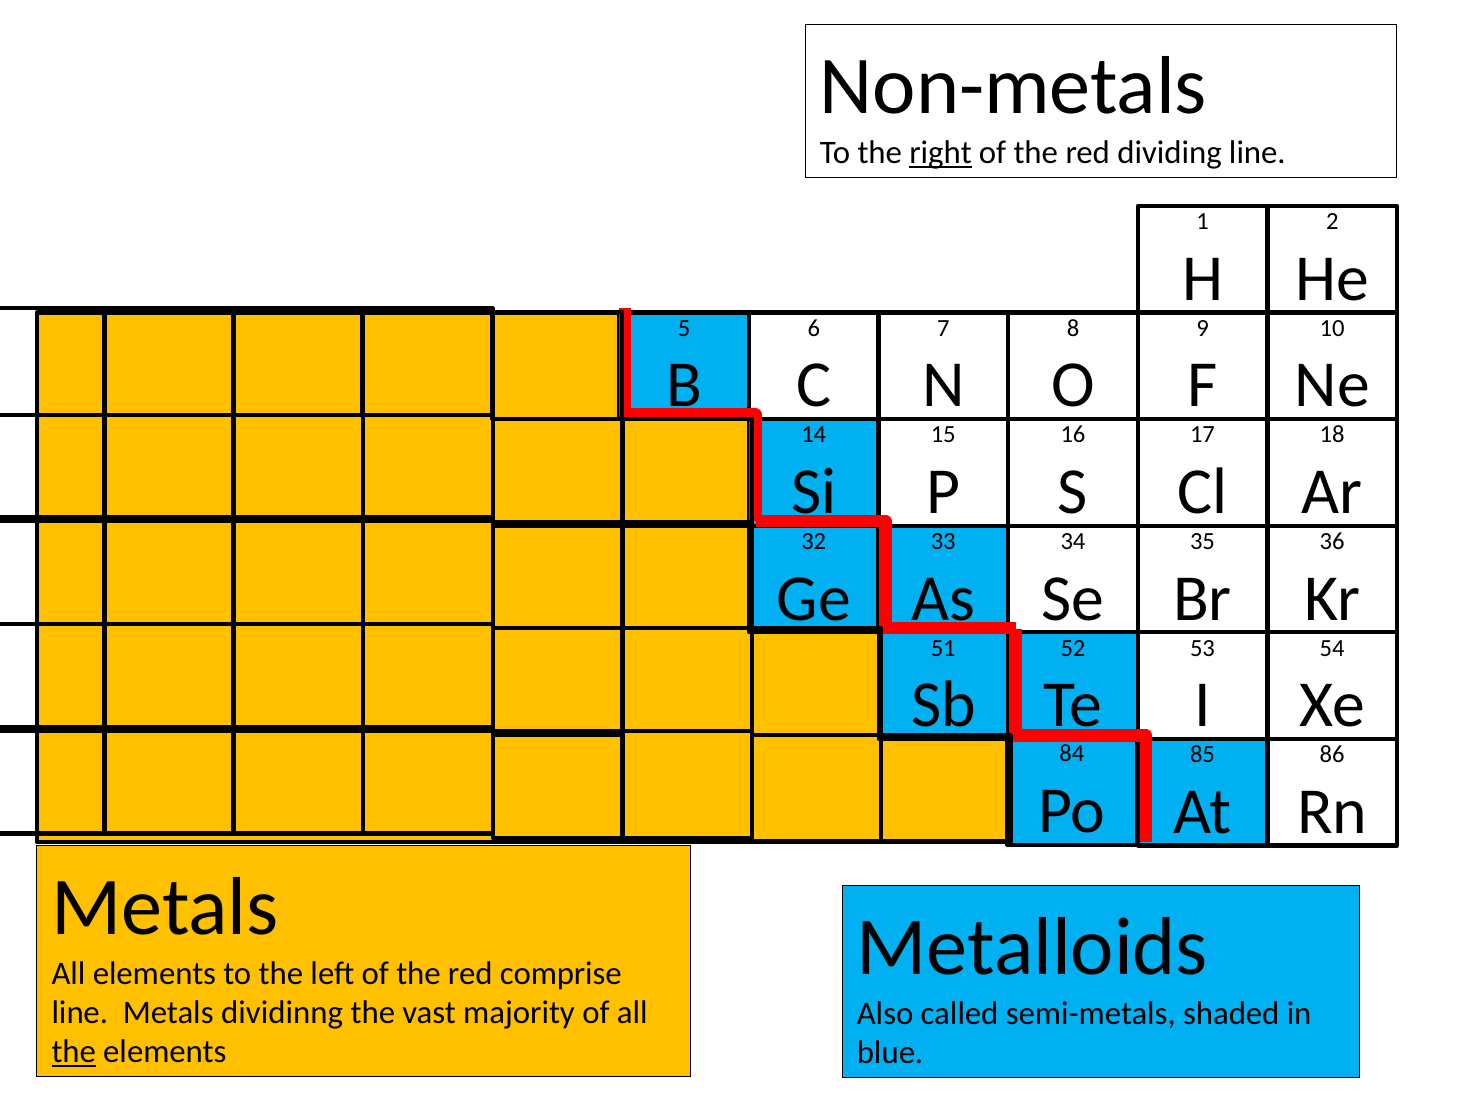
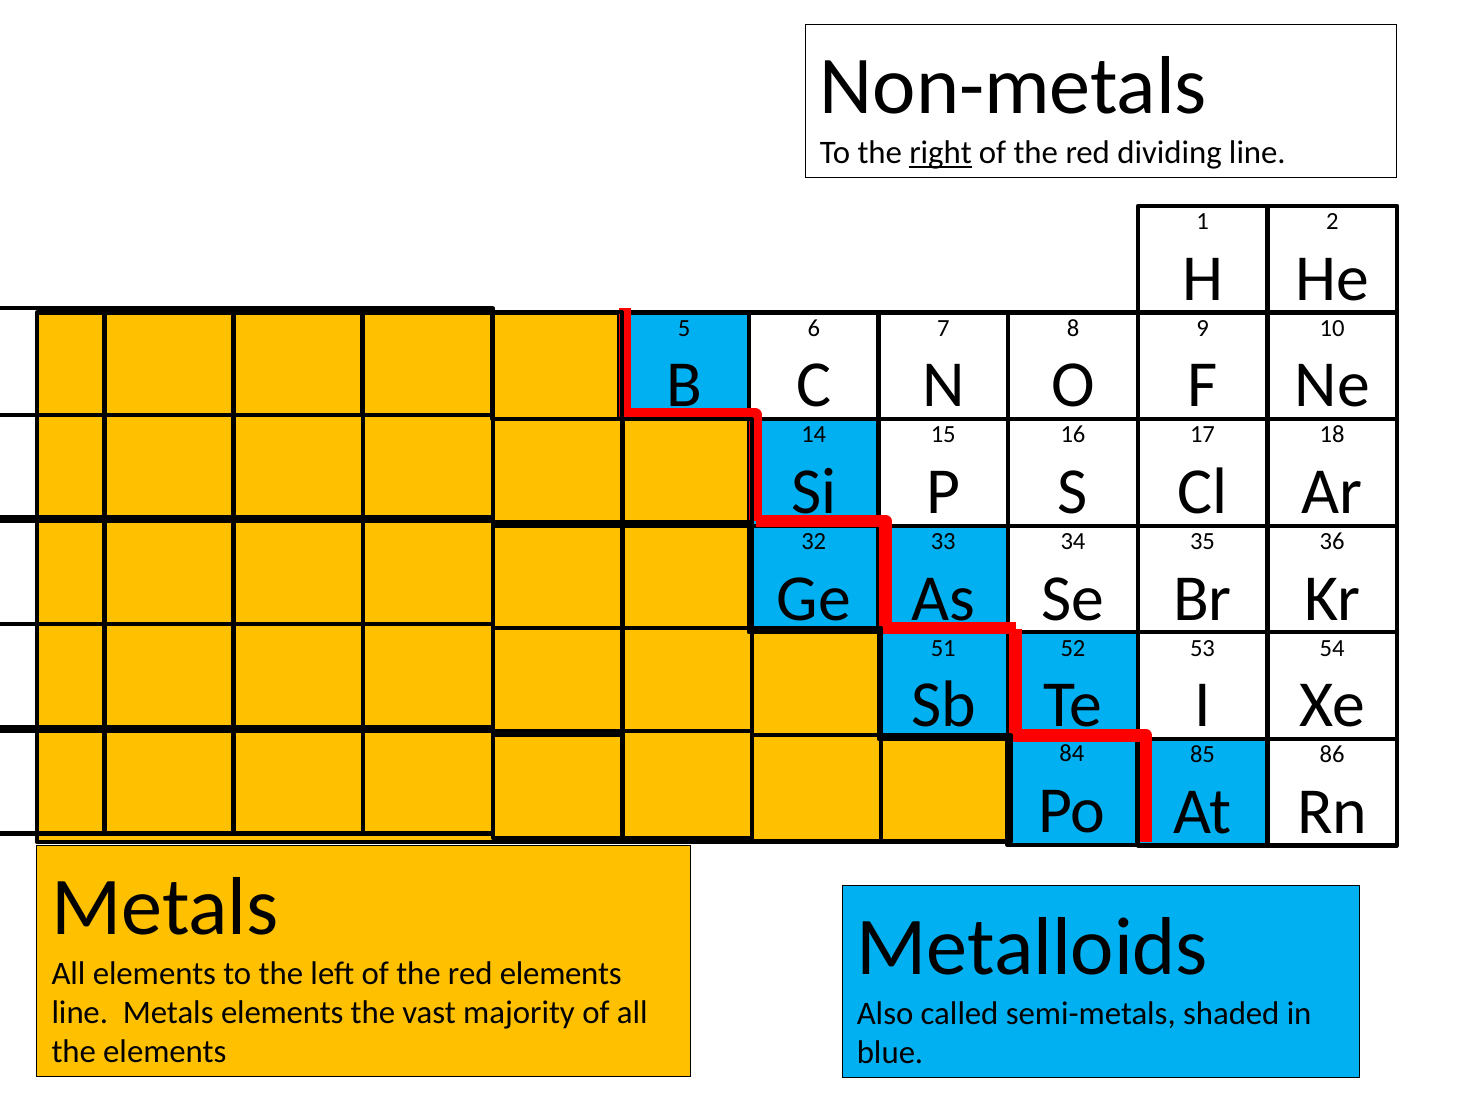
red comprise: comprise -> elements
Metals dividinng: dividinng -> elements
the at (74, 1052) underline: present -> none
